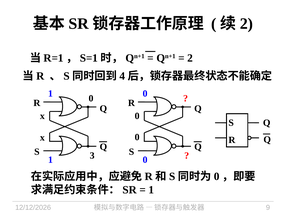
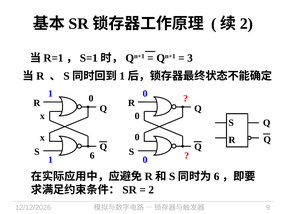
2 at (190, 58): 2 -> 3
4 at (122, 76): 4 -> 1
1 3: 3 -> 6
0 at (217, 177): 0 -> 6
1 at (151, 190): 1 -> 2
